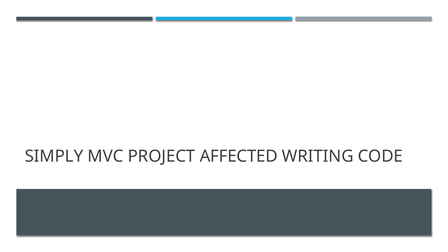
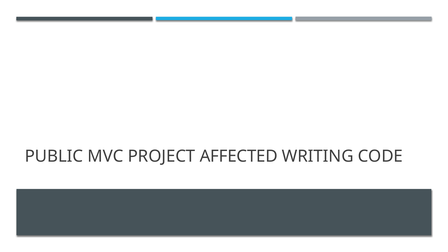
SIMPLY: SIMPLY -> PUBLIC
